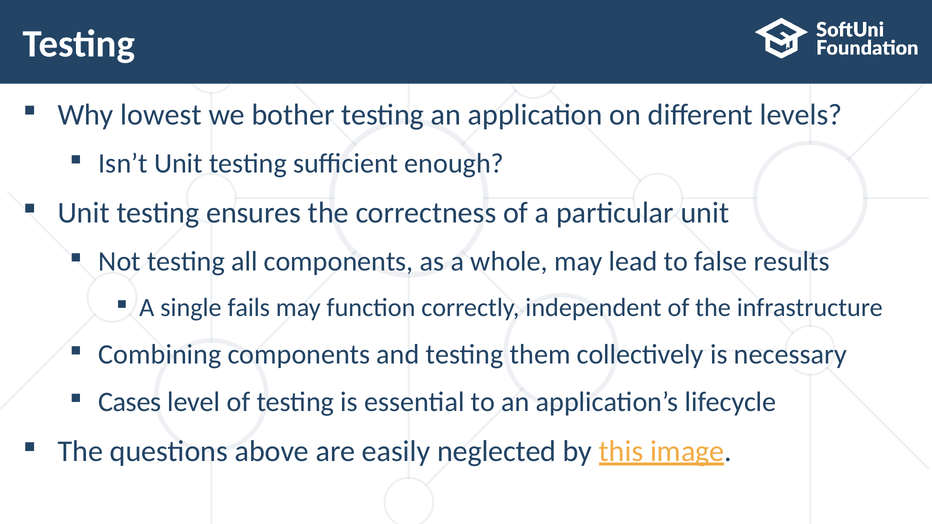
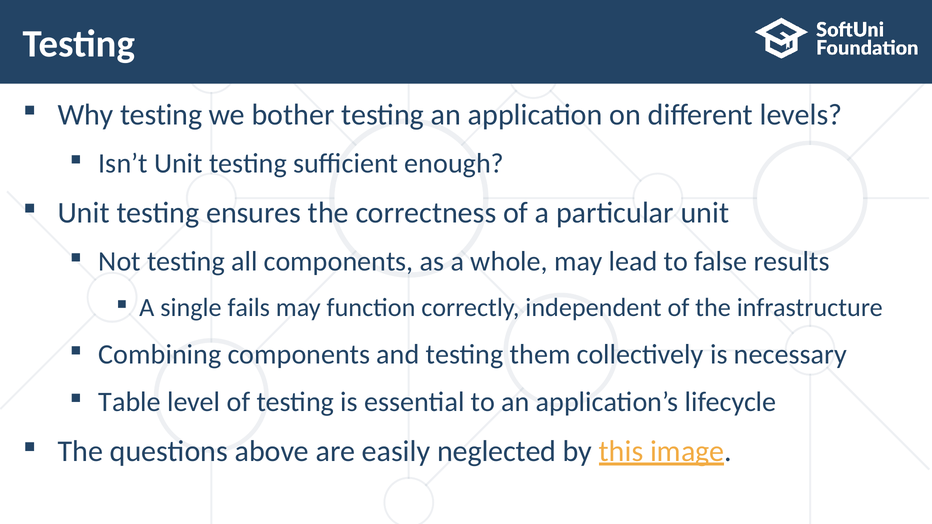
Why lowest: lowest -> testing
Cases: Cases -> Table
